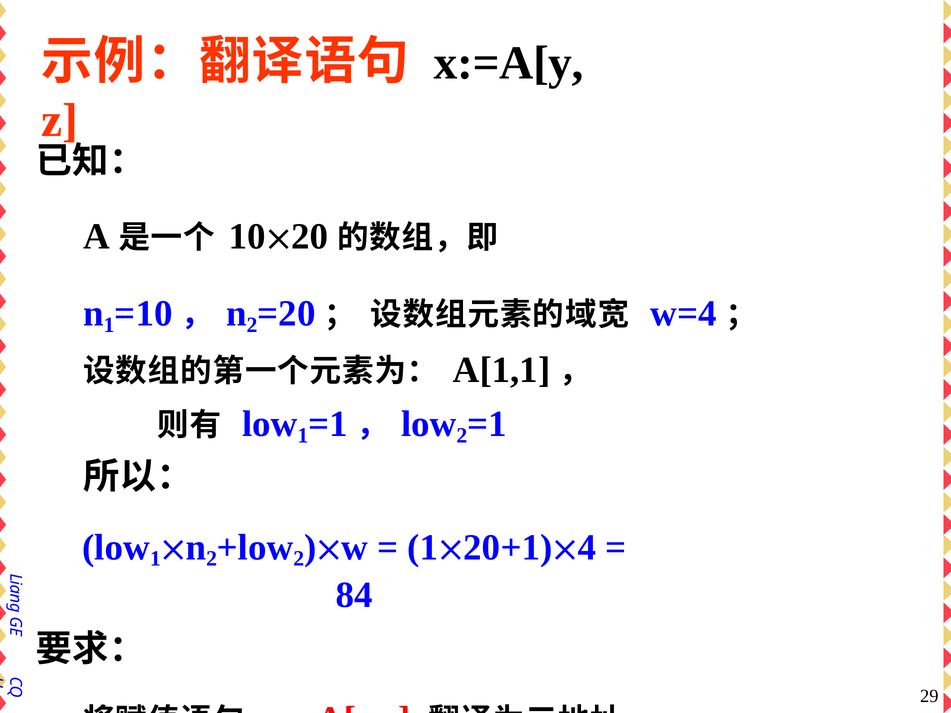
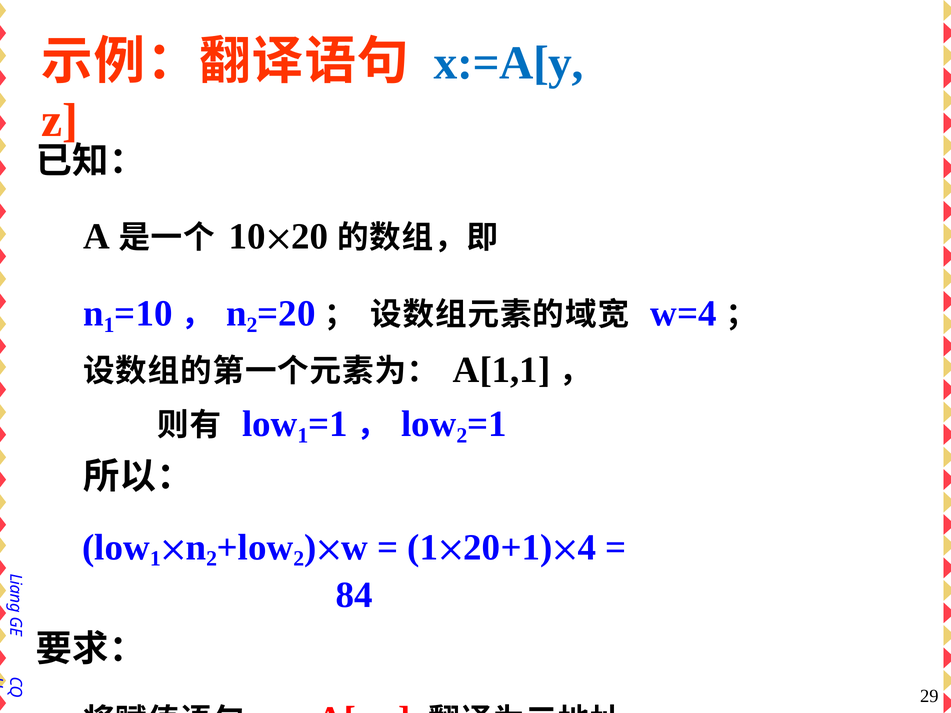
x:=A[y colour: black -> blue
